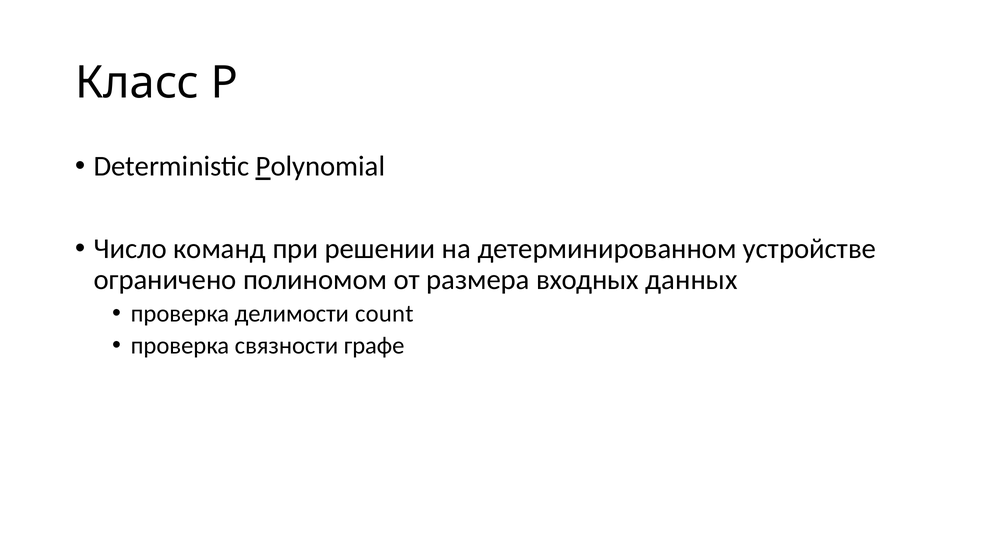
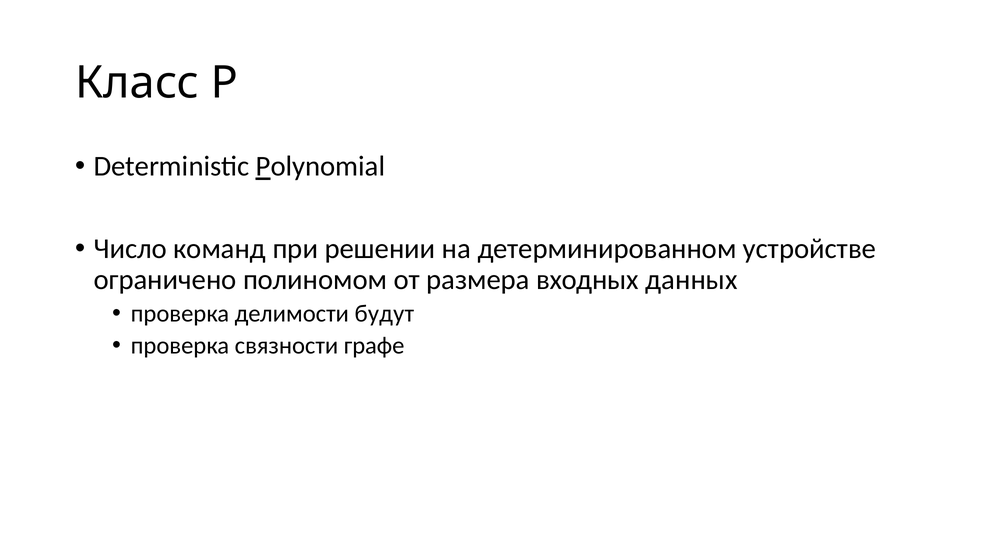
count: count -> будут
